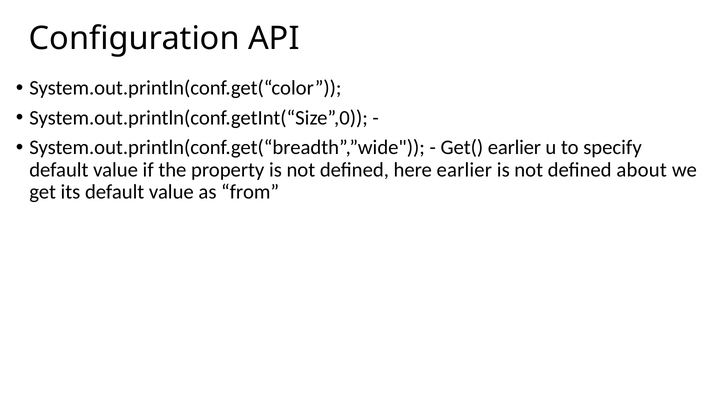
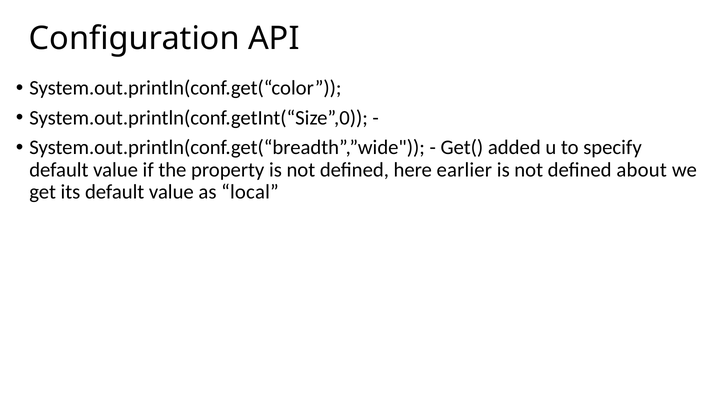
Get( earlier: earlier -> added
from: from -> local
